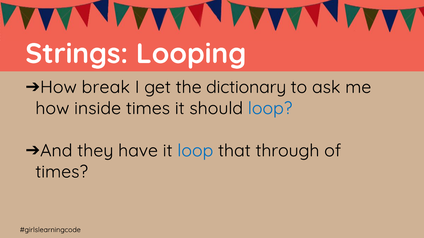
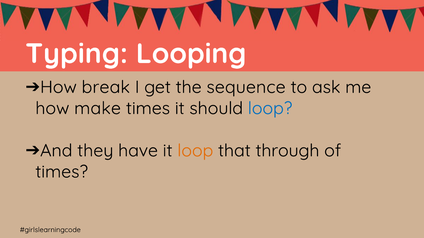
Strings: Strings -> Typing
dictionary: dictionary -> sequence
inside: inside -> make
loop at (195, 151) colour: blue -> orange
